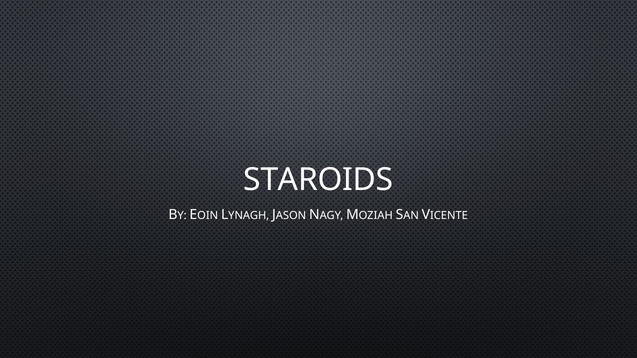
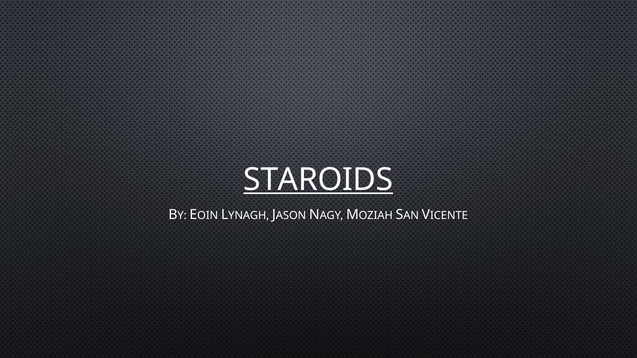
STAROIDS underline: none -> present
